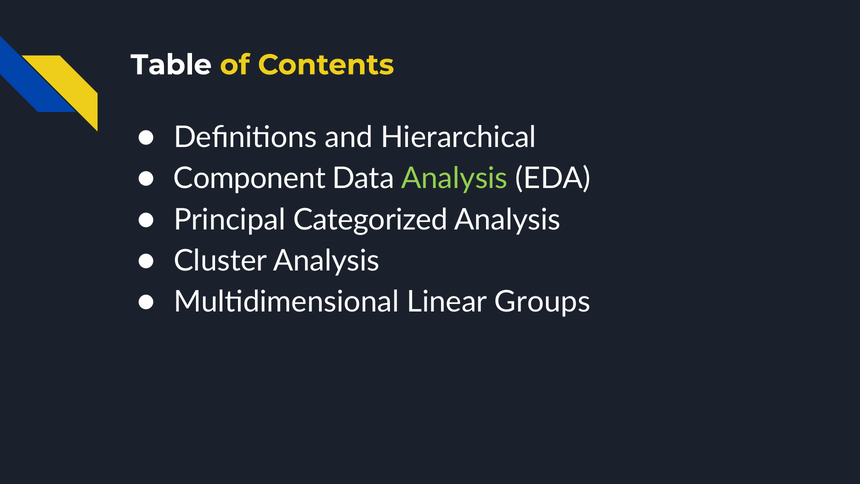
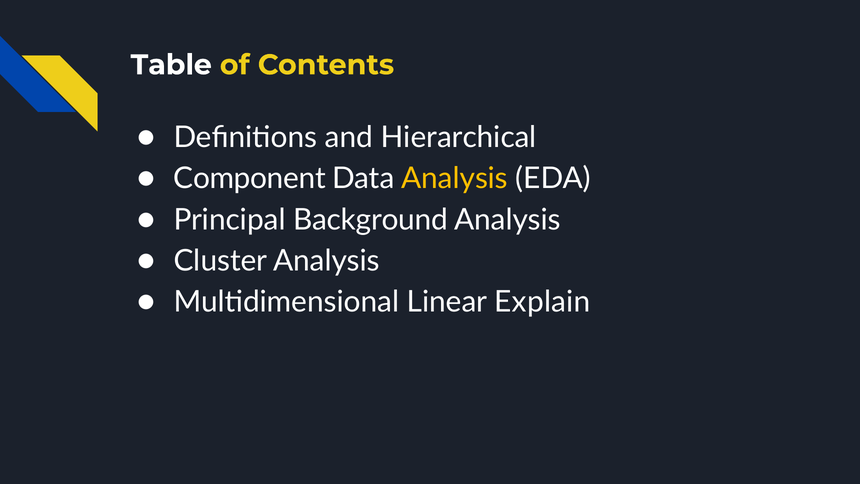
Analysis at (455, 178) colour: light green -> yellow
Categorized: Categorized -> Background
Groups: Groups -> Explain
